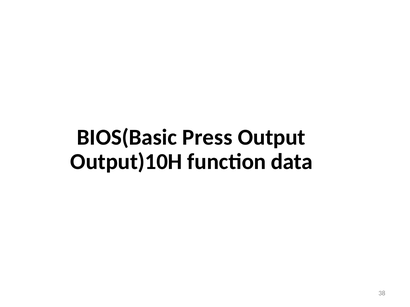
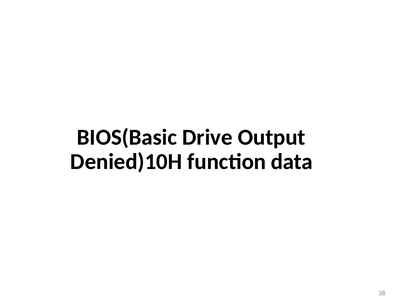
Press: Press -> Drive
Output)10H: Output)10H -> Denied)10H
